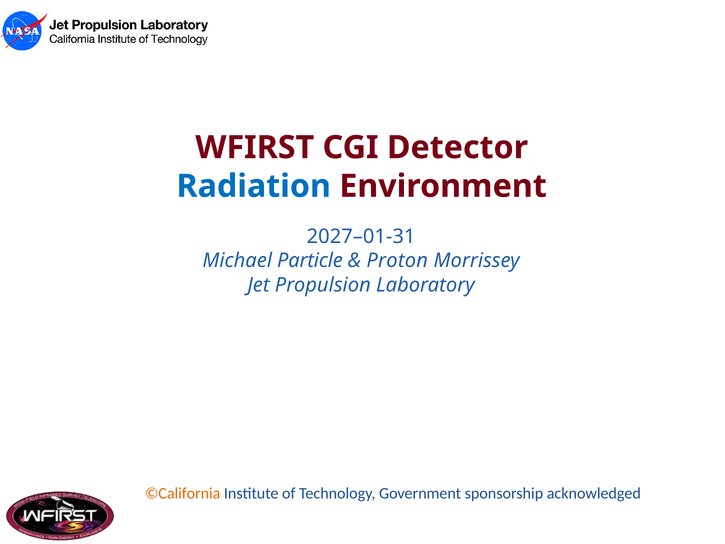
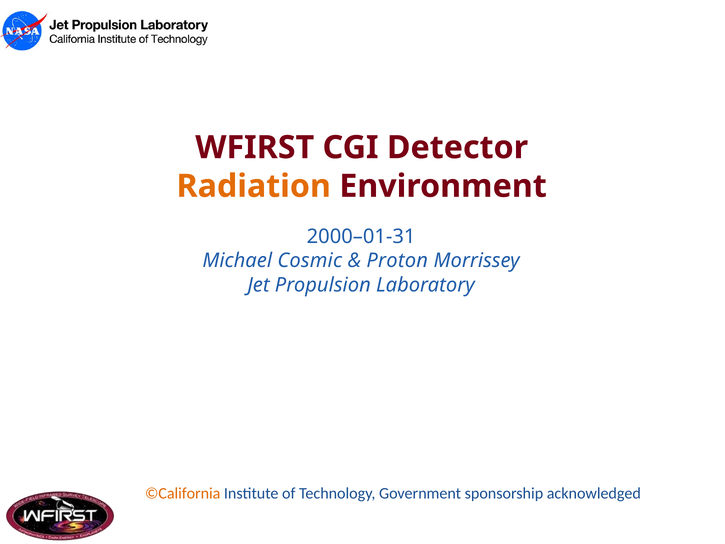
Radiation colour: blue -> orange
2027–01-31: 2027–01-31 -> 2000–01-31
Particle: Particle -> Cosmic
